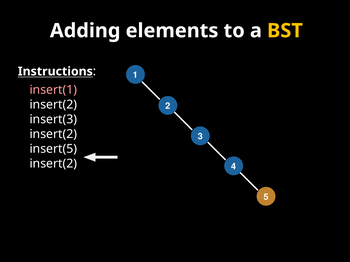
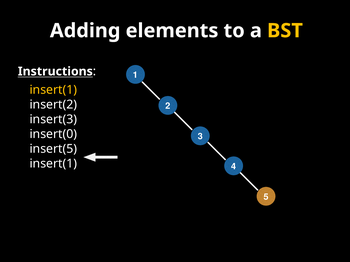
insert(1 at (53, 90) colour: pink -> yellow
insert(2 at (53, 134): insert(2 -> insert(0
insert(2 at (53, 164): insert(2 -> insert(1
